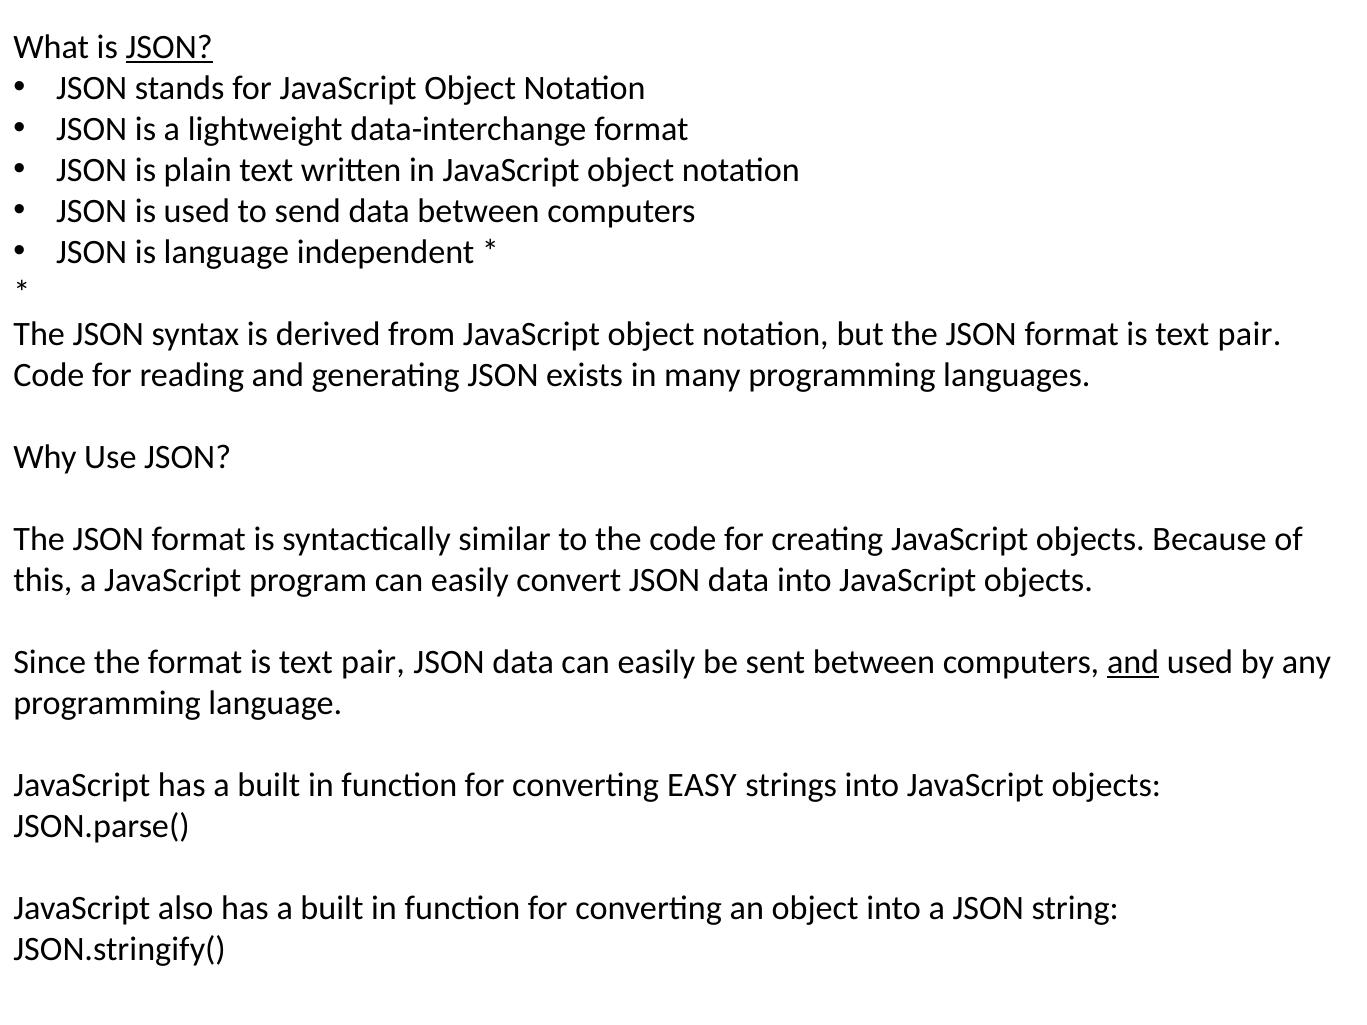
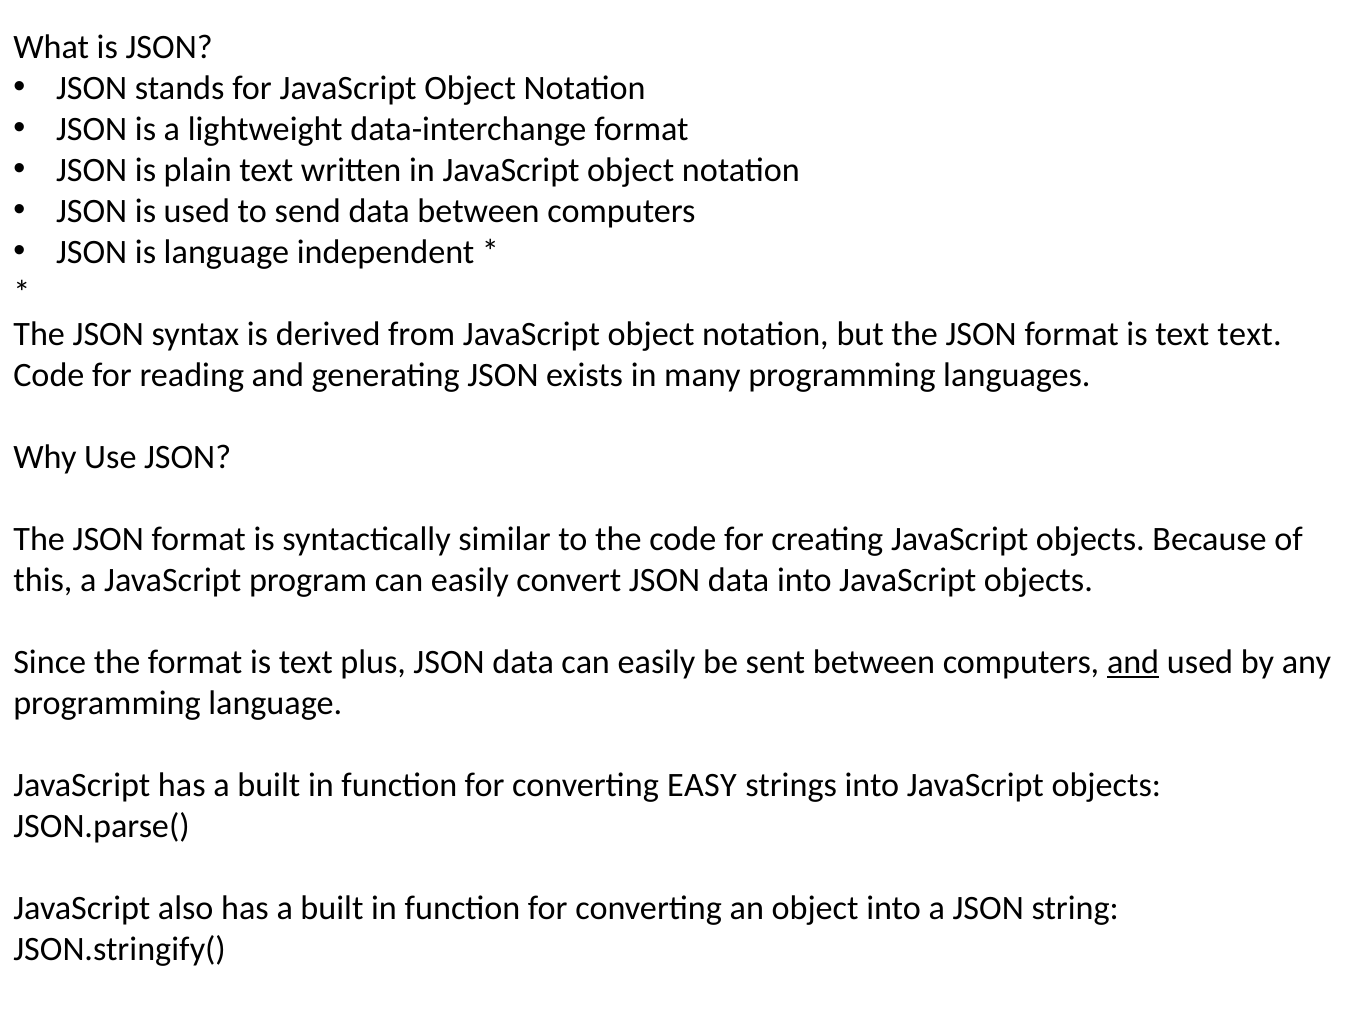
JSON at (169, 47) underline: present -> none
pair at (1250, 334): pair -> text
pair at (373, 662): pair -> plus
